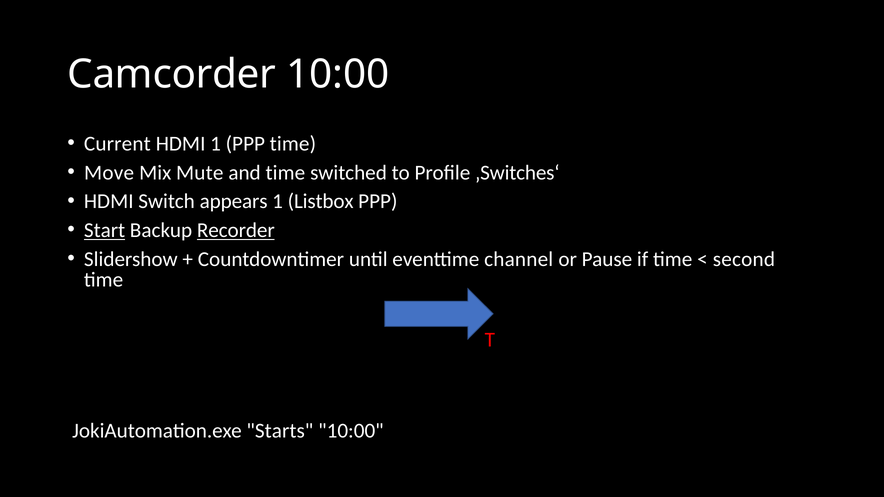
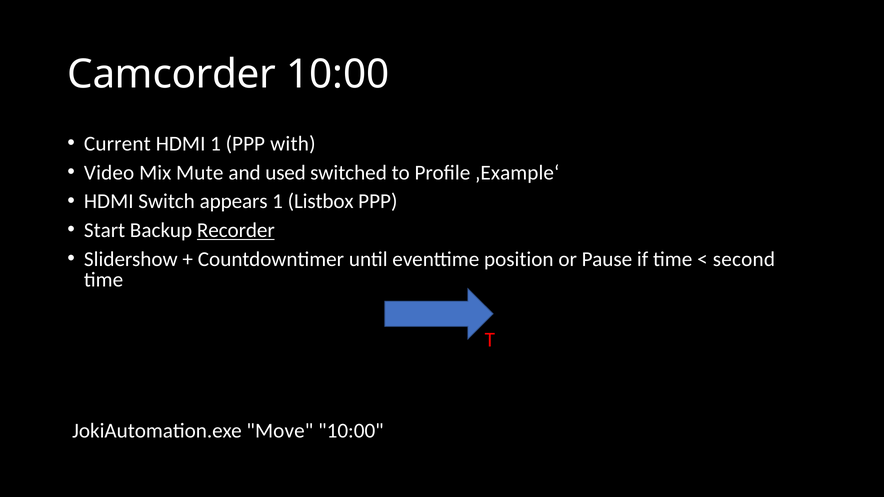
PPP time: time -> with
Move: Move -> Video
and time: time -> used
‚Switches‘: ‚Switches‘ -> ‚Example‘
Start underline: present -> none
channel: channel -> position
Starts: Starts -> Move
